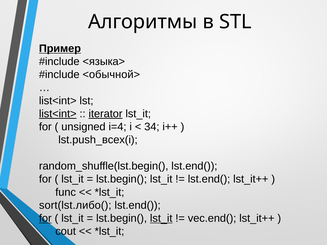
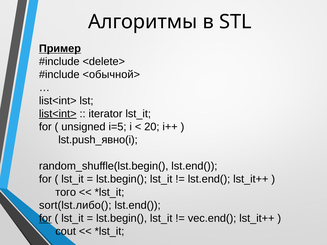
<языка>: <языка> -> <delete>
iterator underline: present -> none
i=4: i=4 -> i=5
34: 34 -> 20
lst.push_всех(i: lst.push_всех(i -> lst.push_явно(i
func: func -> того
lst_it at (161, 219) underline: present -> none
